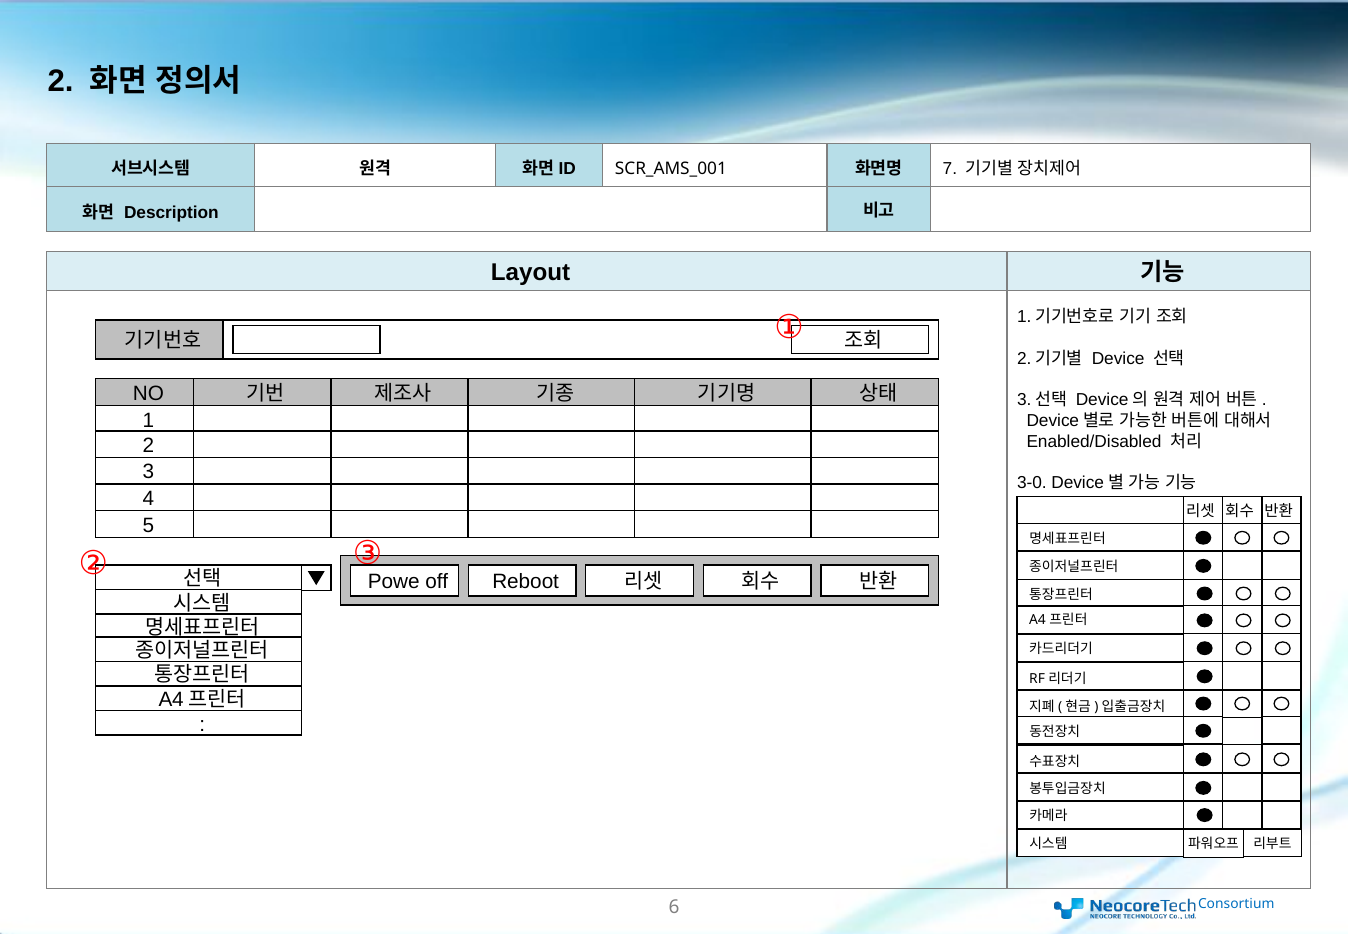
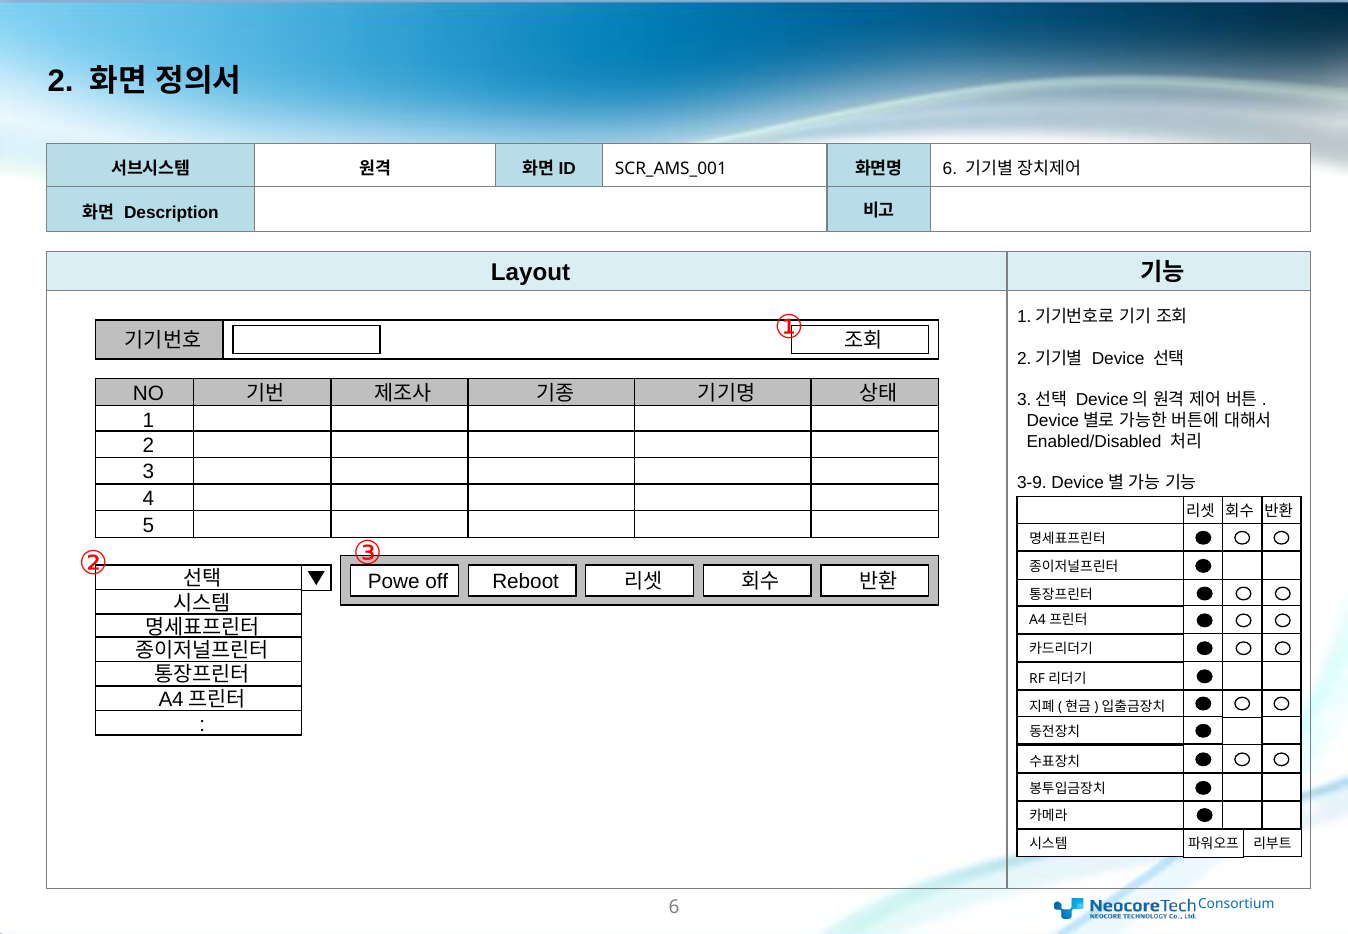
7 at (950, 169): 7 -> 6
3-0: 3-0 -> 3-9
